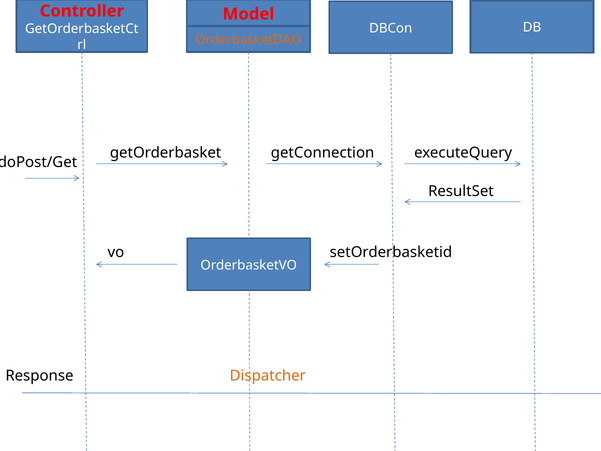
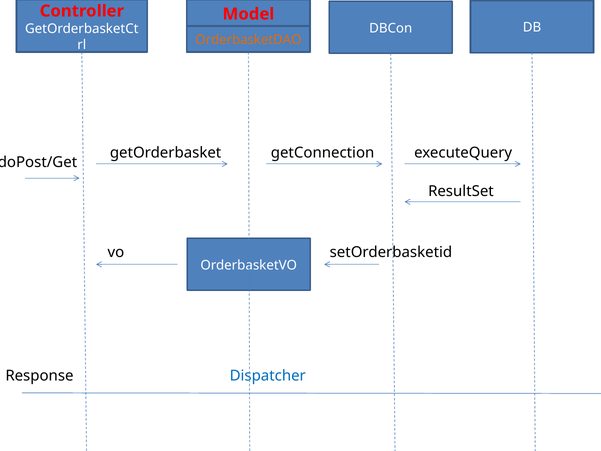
Dispatcher colour: orange -> blue
